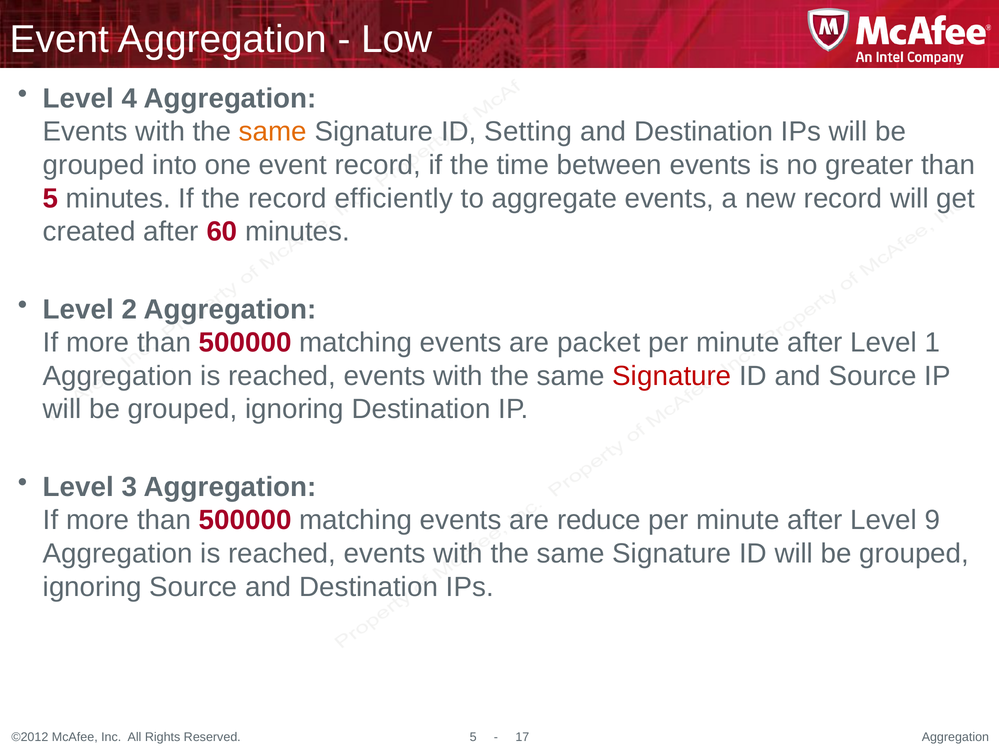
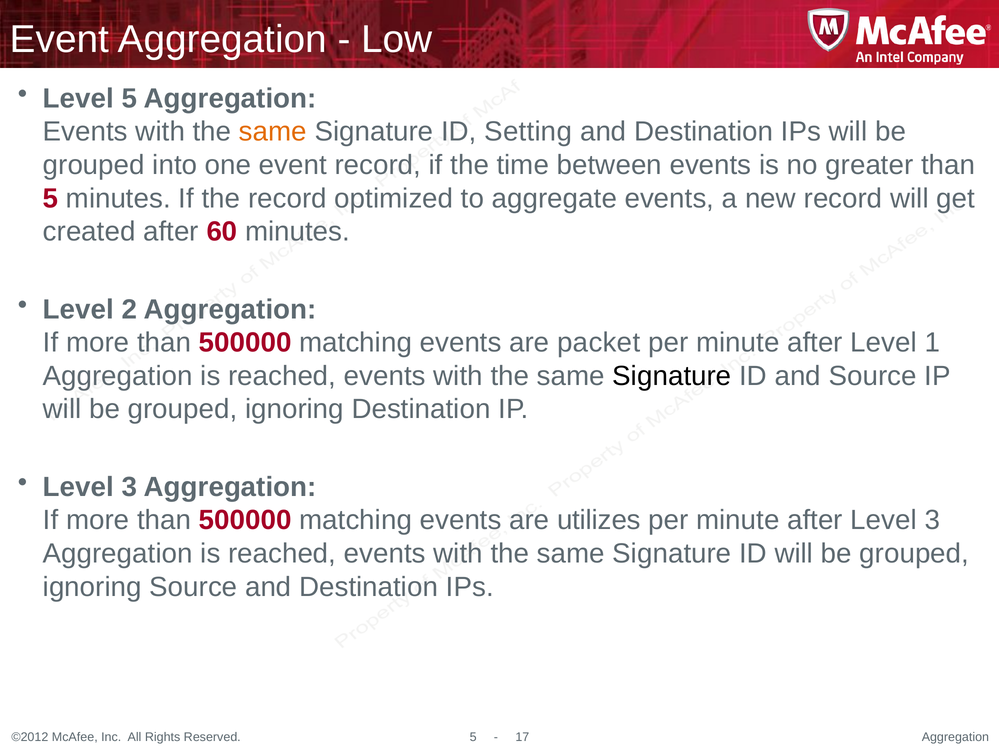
Level 4: 4 -> 5
efficiently: efficiently -> optimized
Signature at (672, 376) colour: red -> black
reduce: reduce -> utilizes
after Level 9: 9 -> 3
